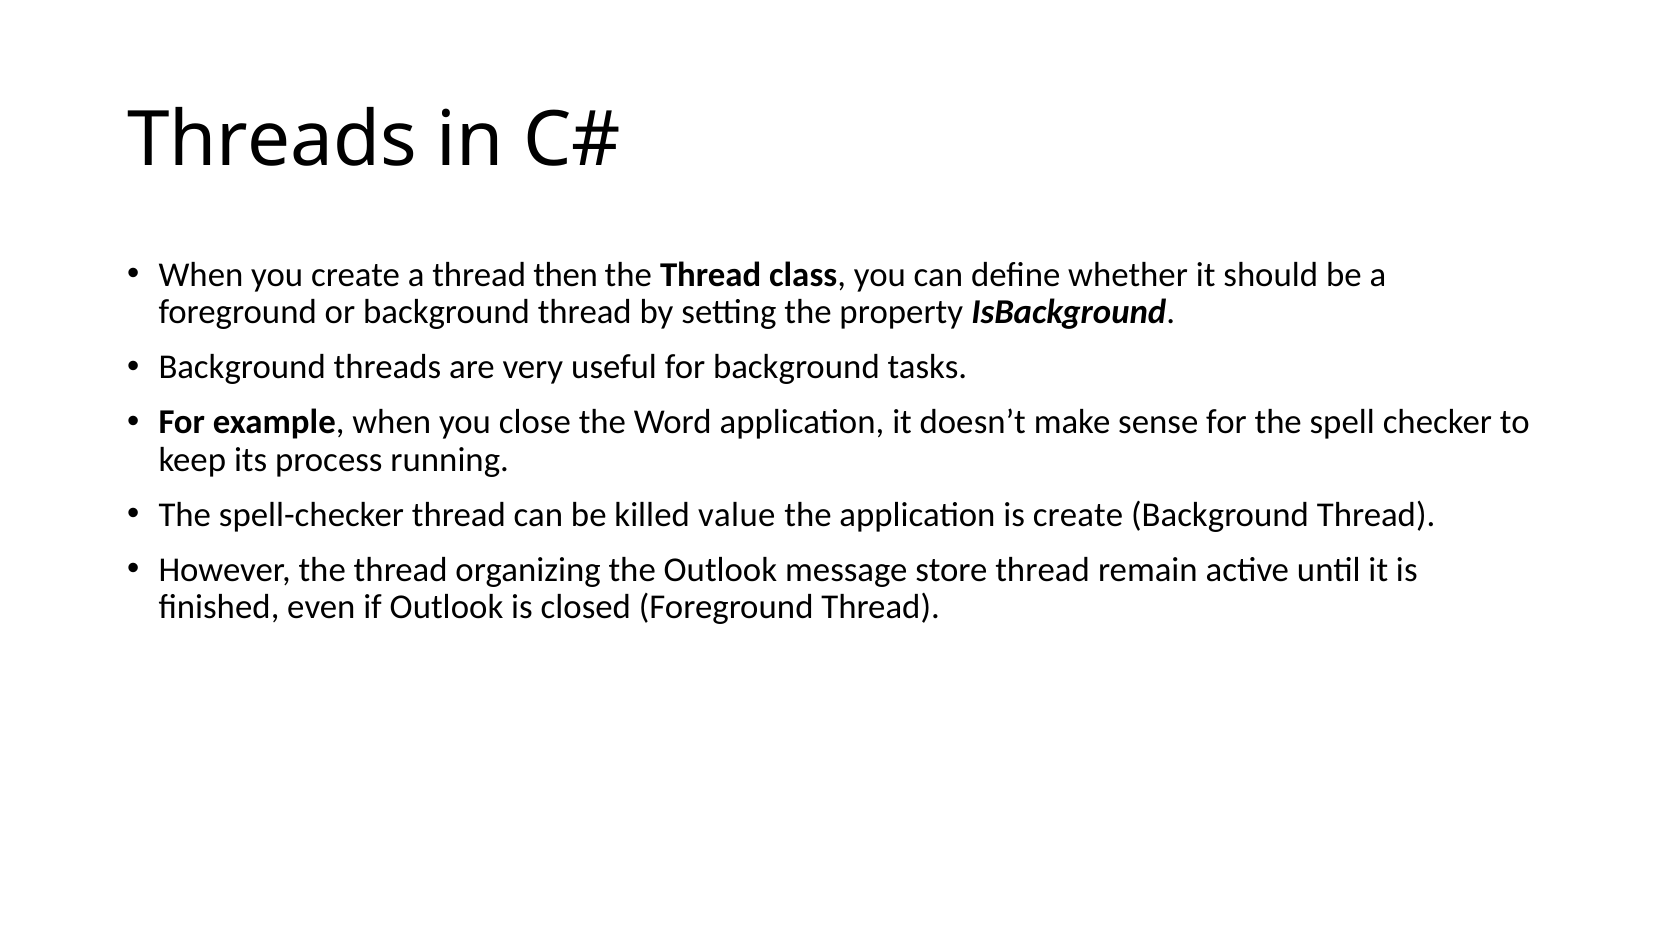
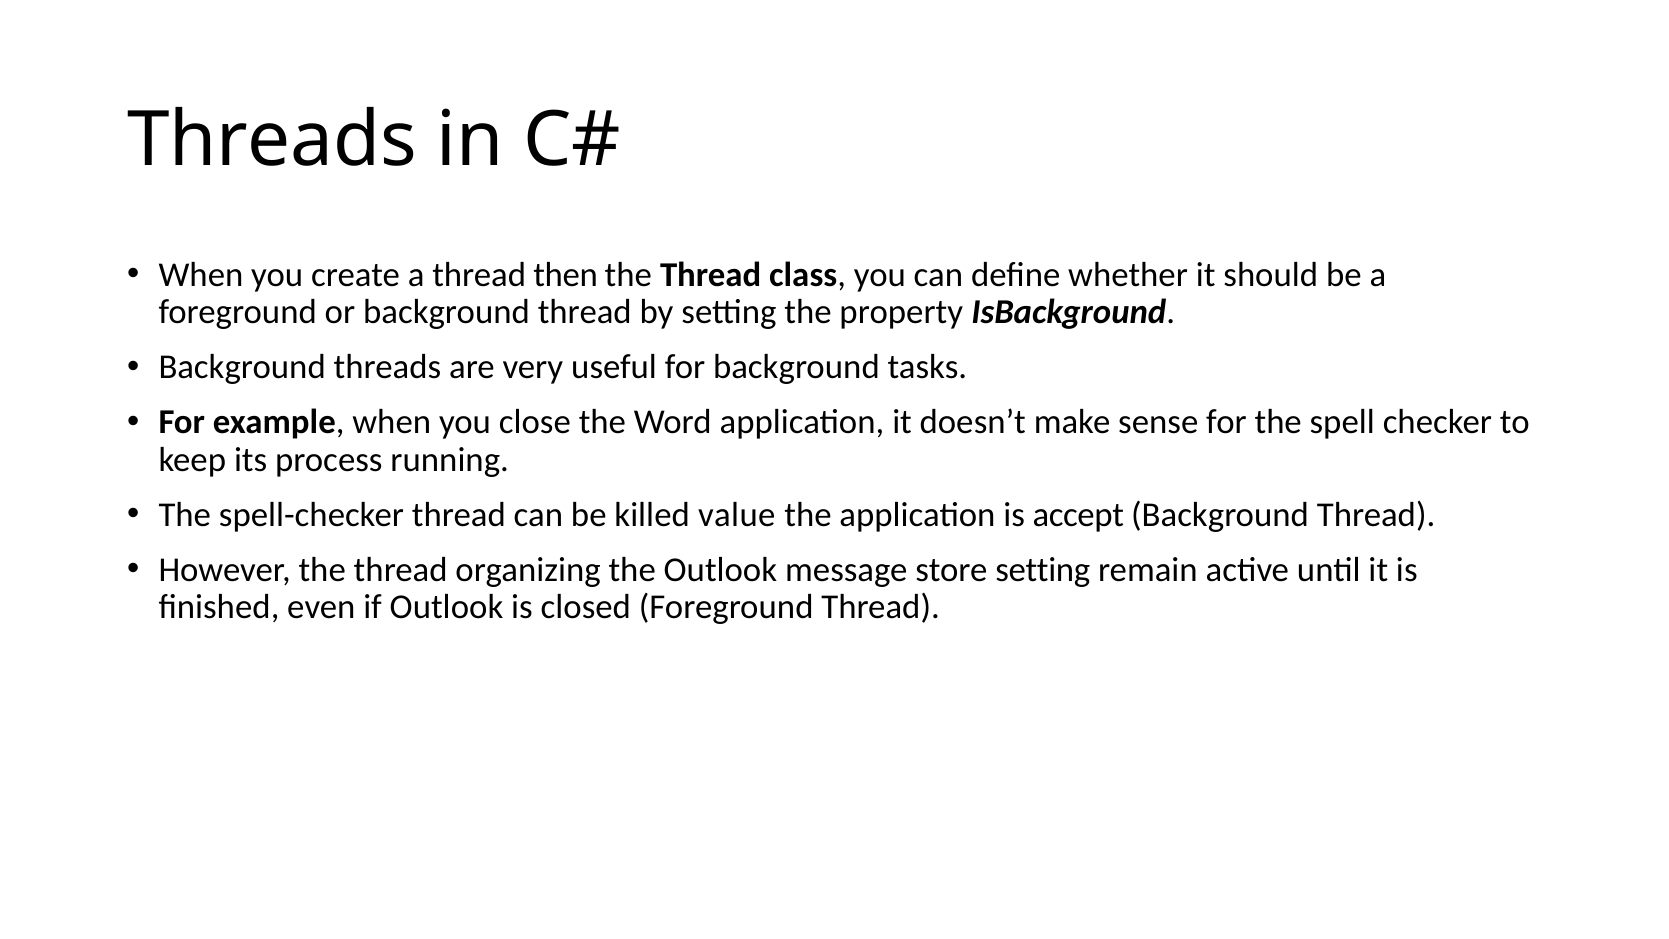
is create: create -> accept
store thread: thread -> setting
